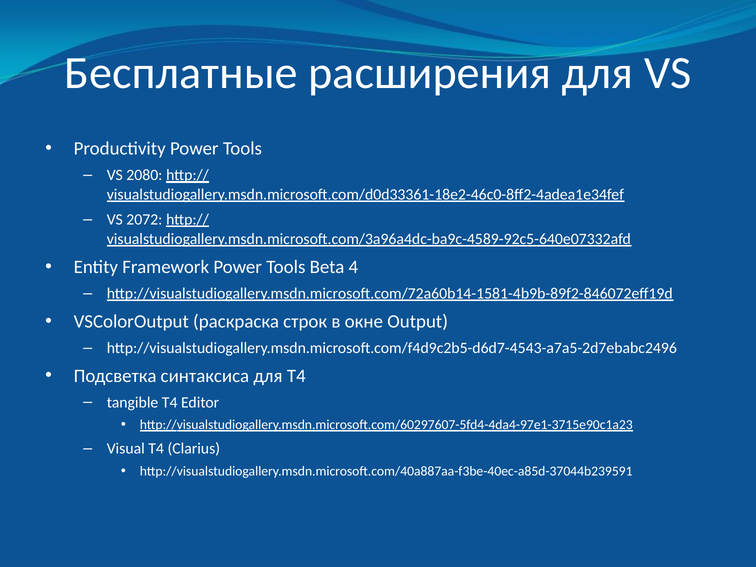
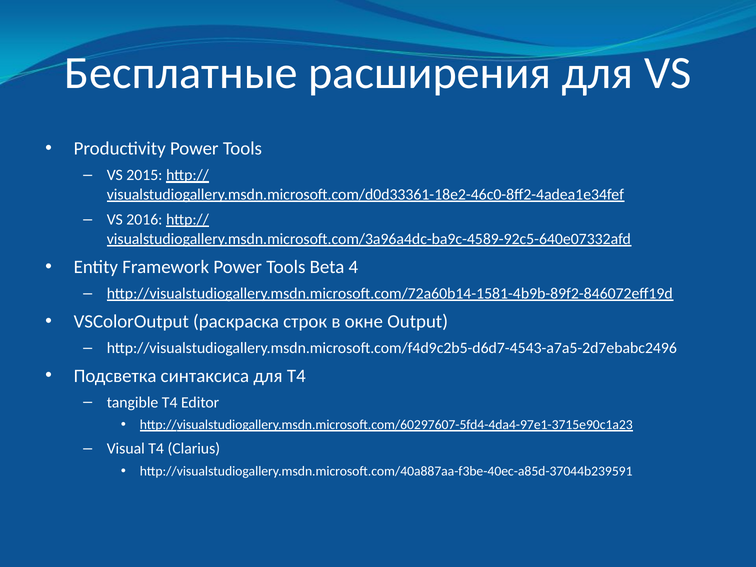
2080: 2080 -> 2015
2072: 2072 -> 2016
